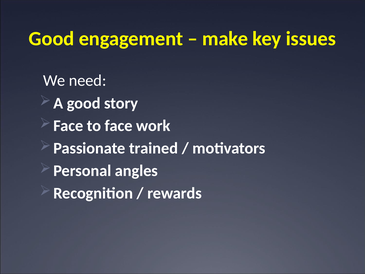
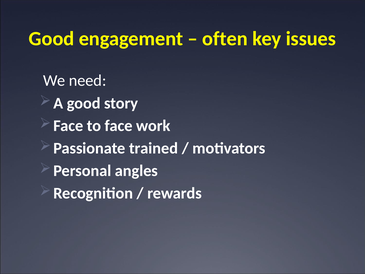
make: make -> often
